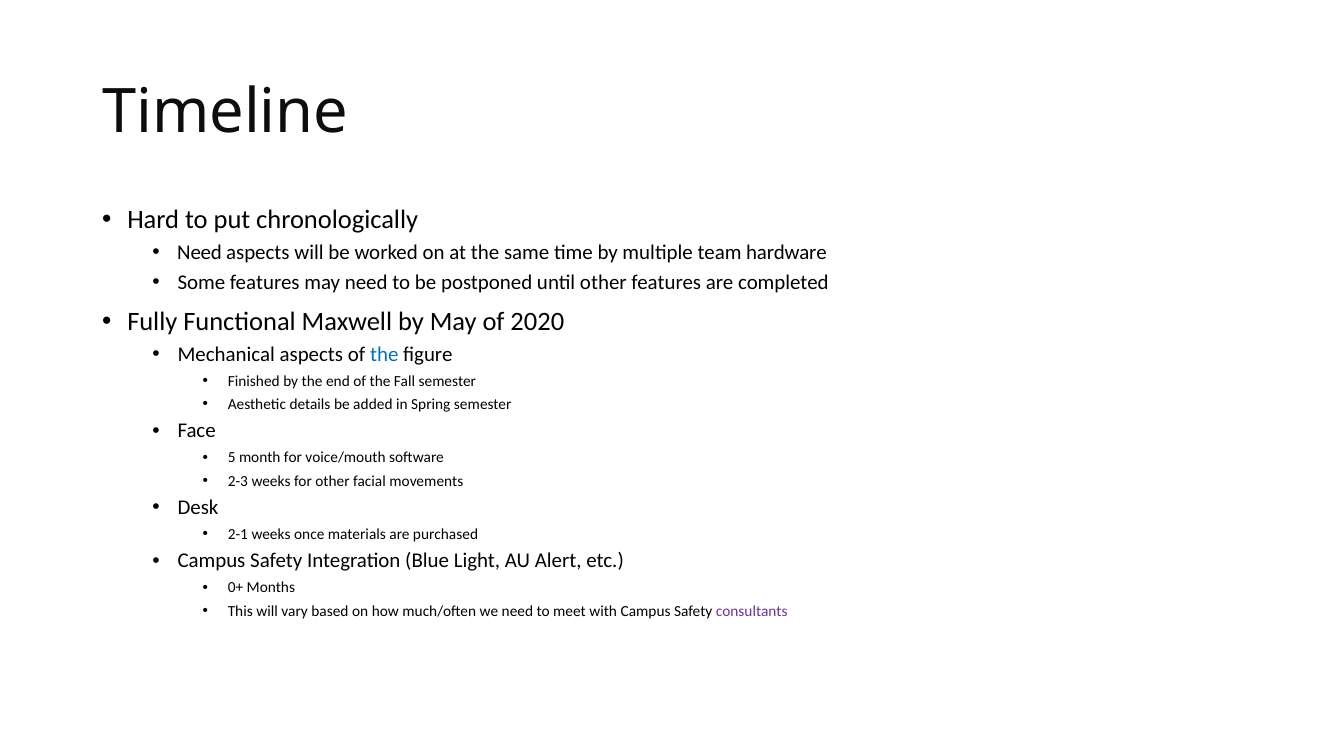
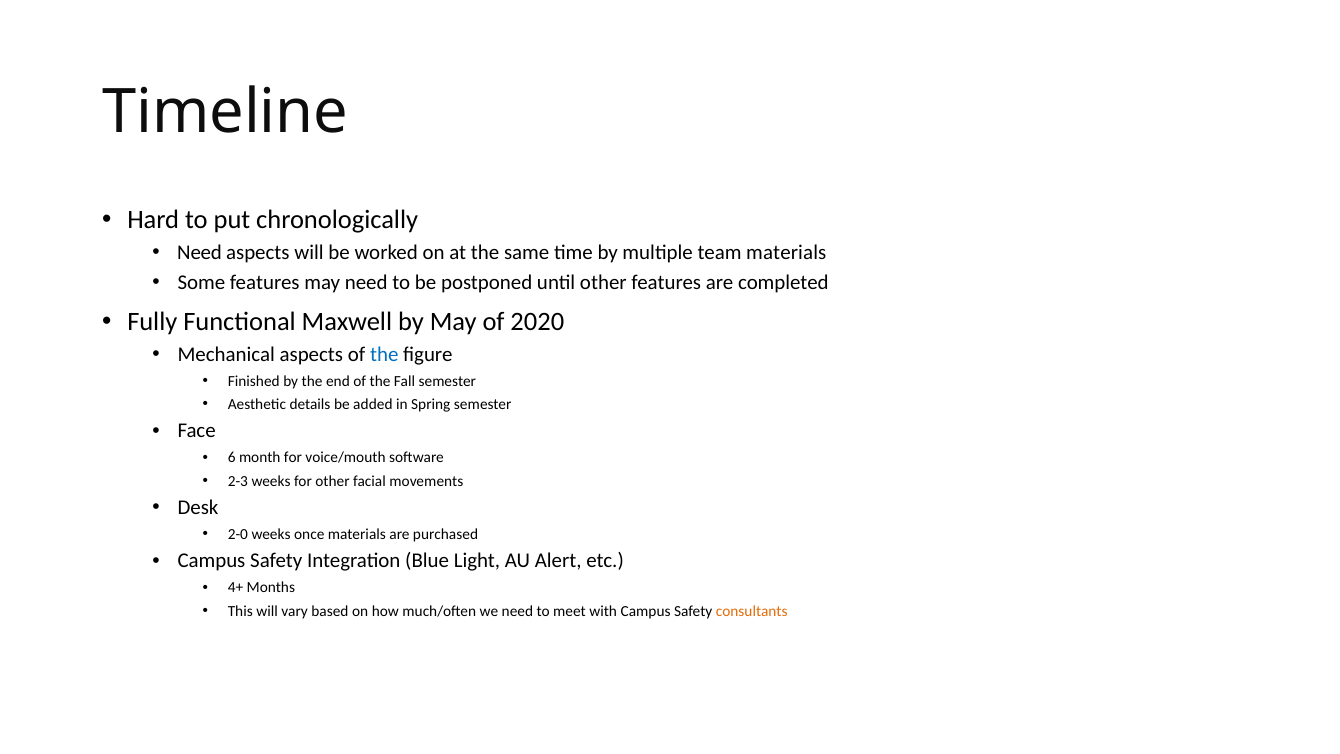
team hardware: hardware -> materials
5: 5 -> 6
2-1: 2-1 -> 2-0
0+: 0+ -> 4+
consultants colour: purple -> orange
